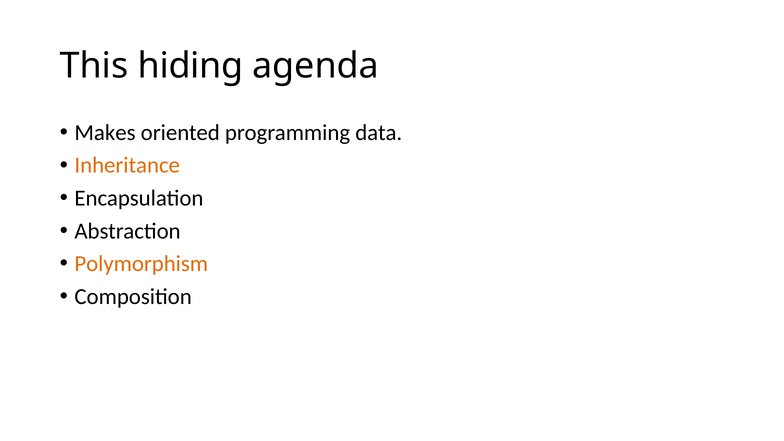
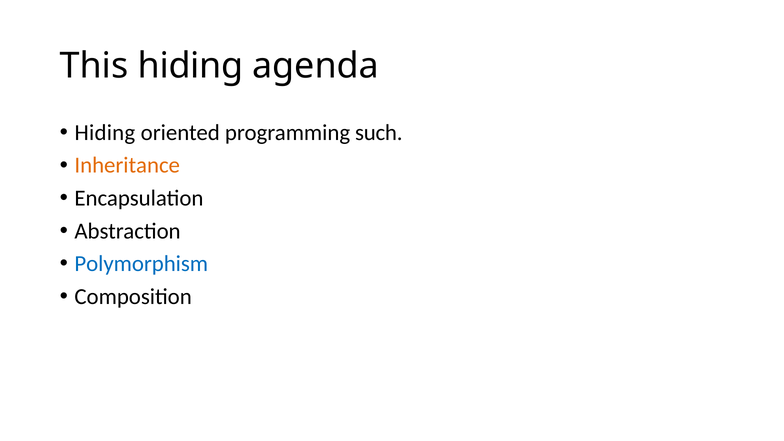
Makes at (105, 133): Makes -> Hiding
data: data -> such
Polymorphism colour: orange -> blue
